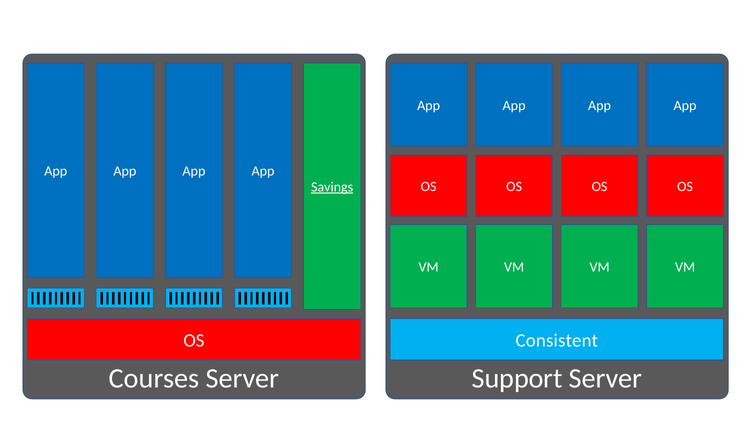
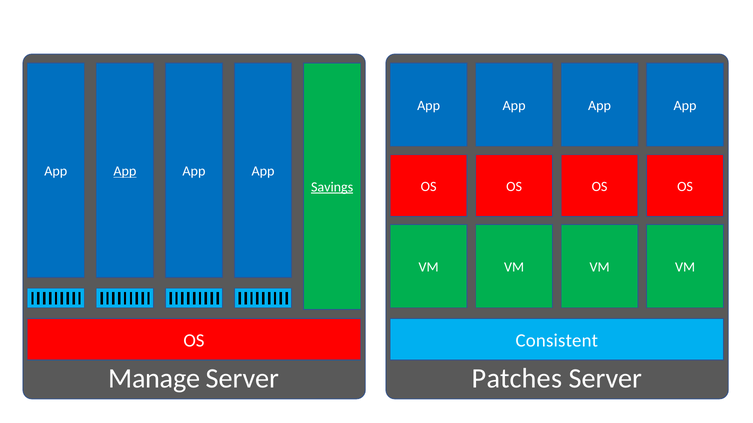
App at (125, 171) underline: none -> present
Courses: Courses -> Manage
Support: Support -> Patches
